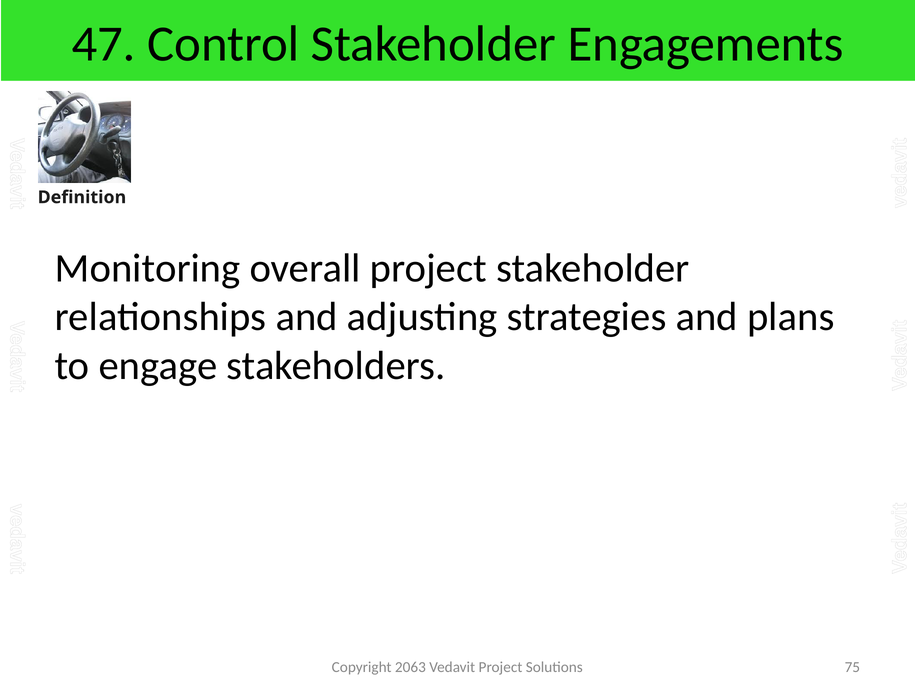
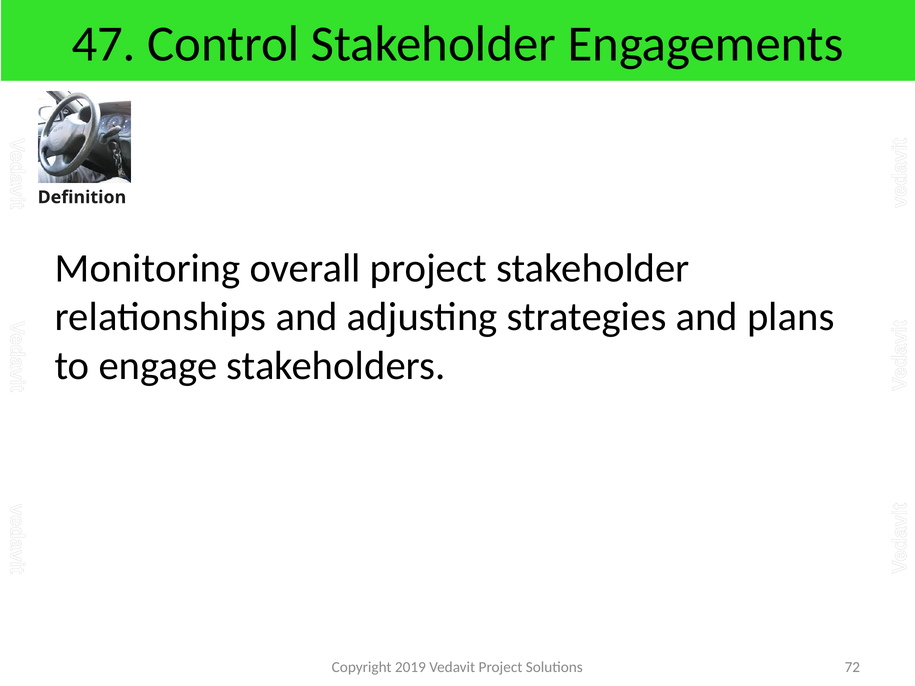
2063: 2063 -> 2019
75: 75 -> 72
